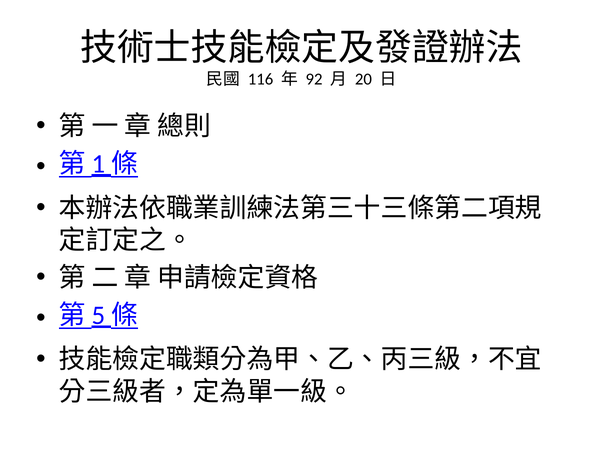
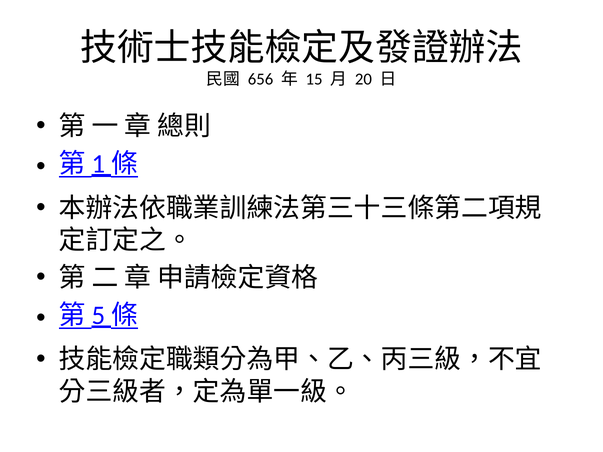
116: 116 -> 656
92: 92 -> 15
